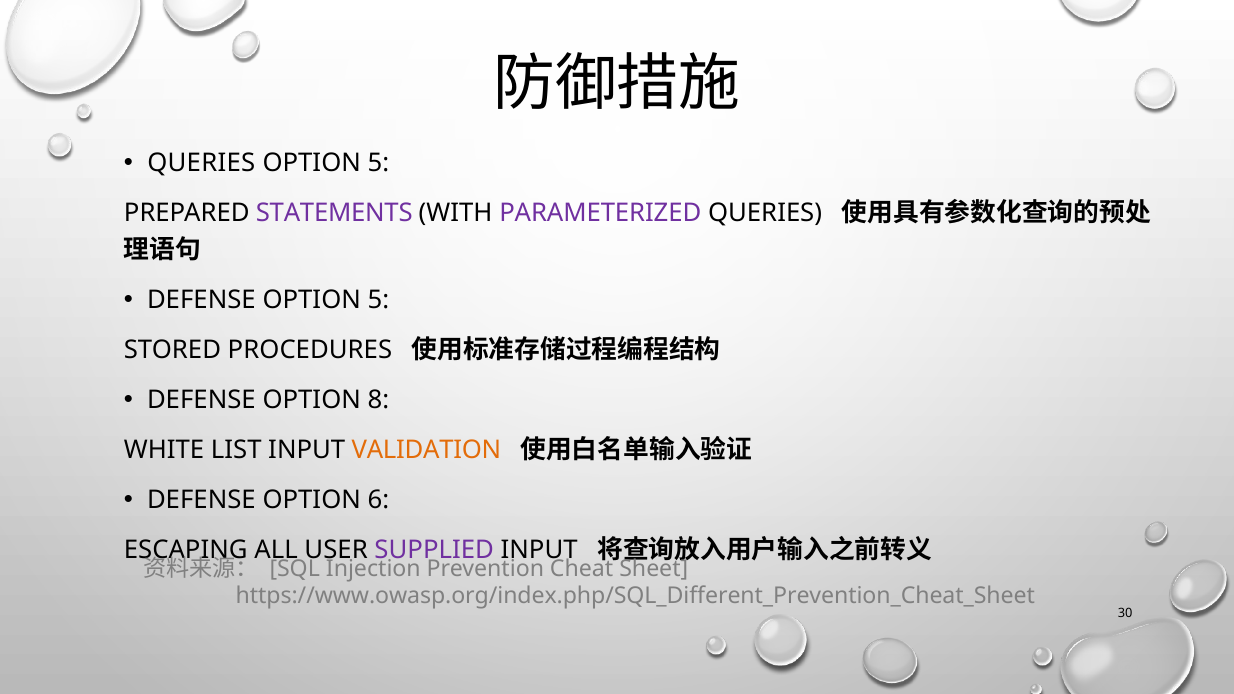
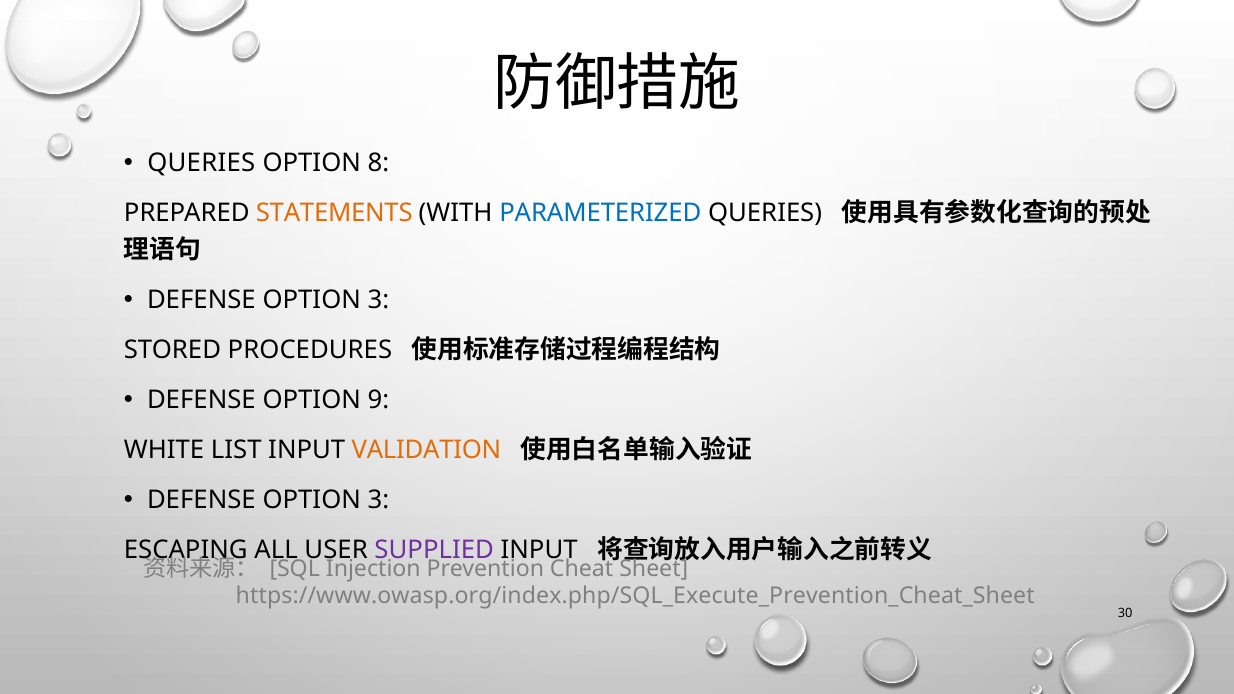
5 at (378, 163): 5 -> 8
STATEMENTS colour: purple -> orange
PARAMETERIZED colour: purple -> blue
5 at (378, 300): 5 -> 3
8: 8 -> 9
6 at (378, 500): 6 -> 3
https://www.owasp.org/index.php/SQL_Different_Prevention_Cheat_Sheet: https://www.owasp.org/index.php/SQL_Different_Prevention_Cheat_Sheet -> https://www.owasp.org/index.php/SQL_Execute_Prevention_Cheat_Sheet
